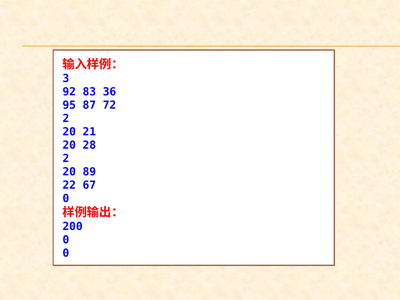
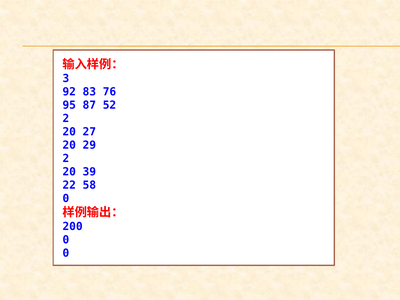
36: 36 -> 76
72: 72 -> 52
21: 21 -> 27
28: 28 -> 29
89: 89 -> 39
67: 67 -> 58
